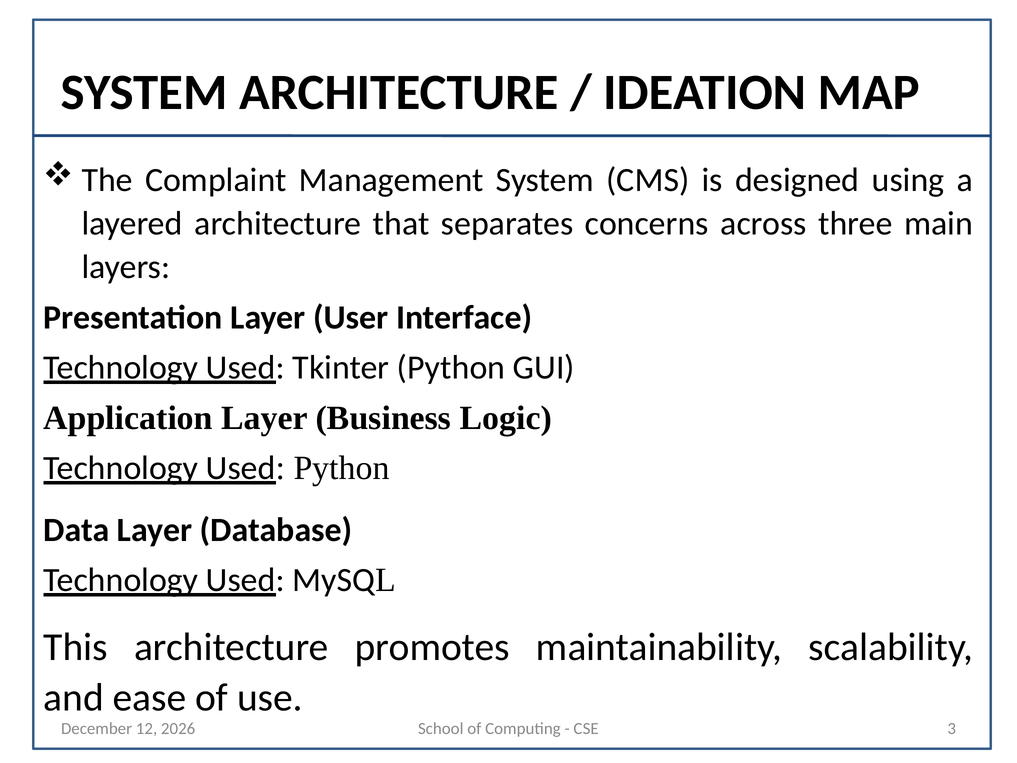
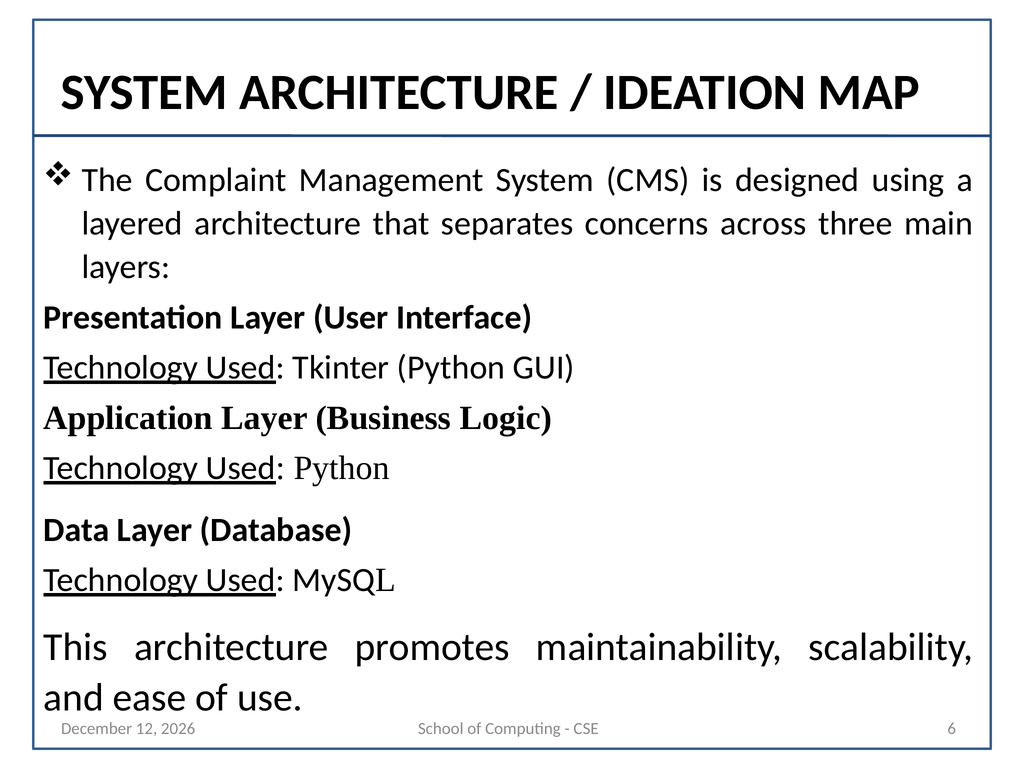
3: 3 -> 6
